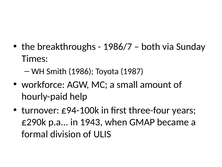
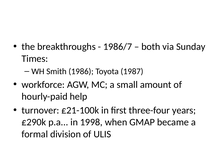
£94-100k: £94-100k -> £21-100k
1943: 1943 -> 1998
